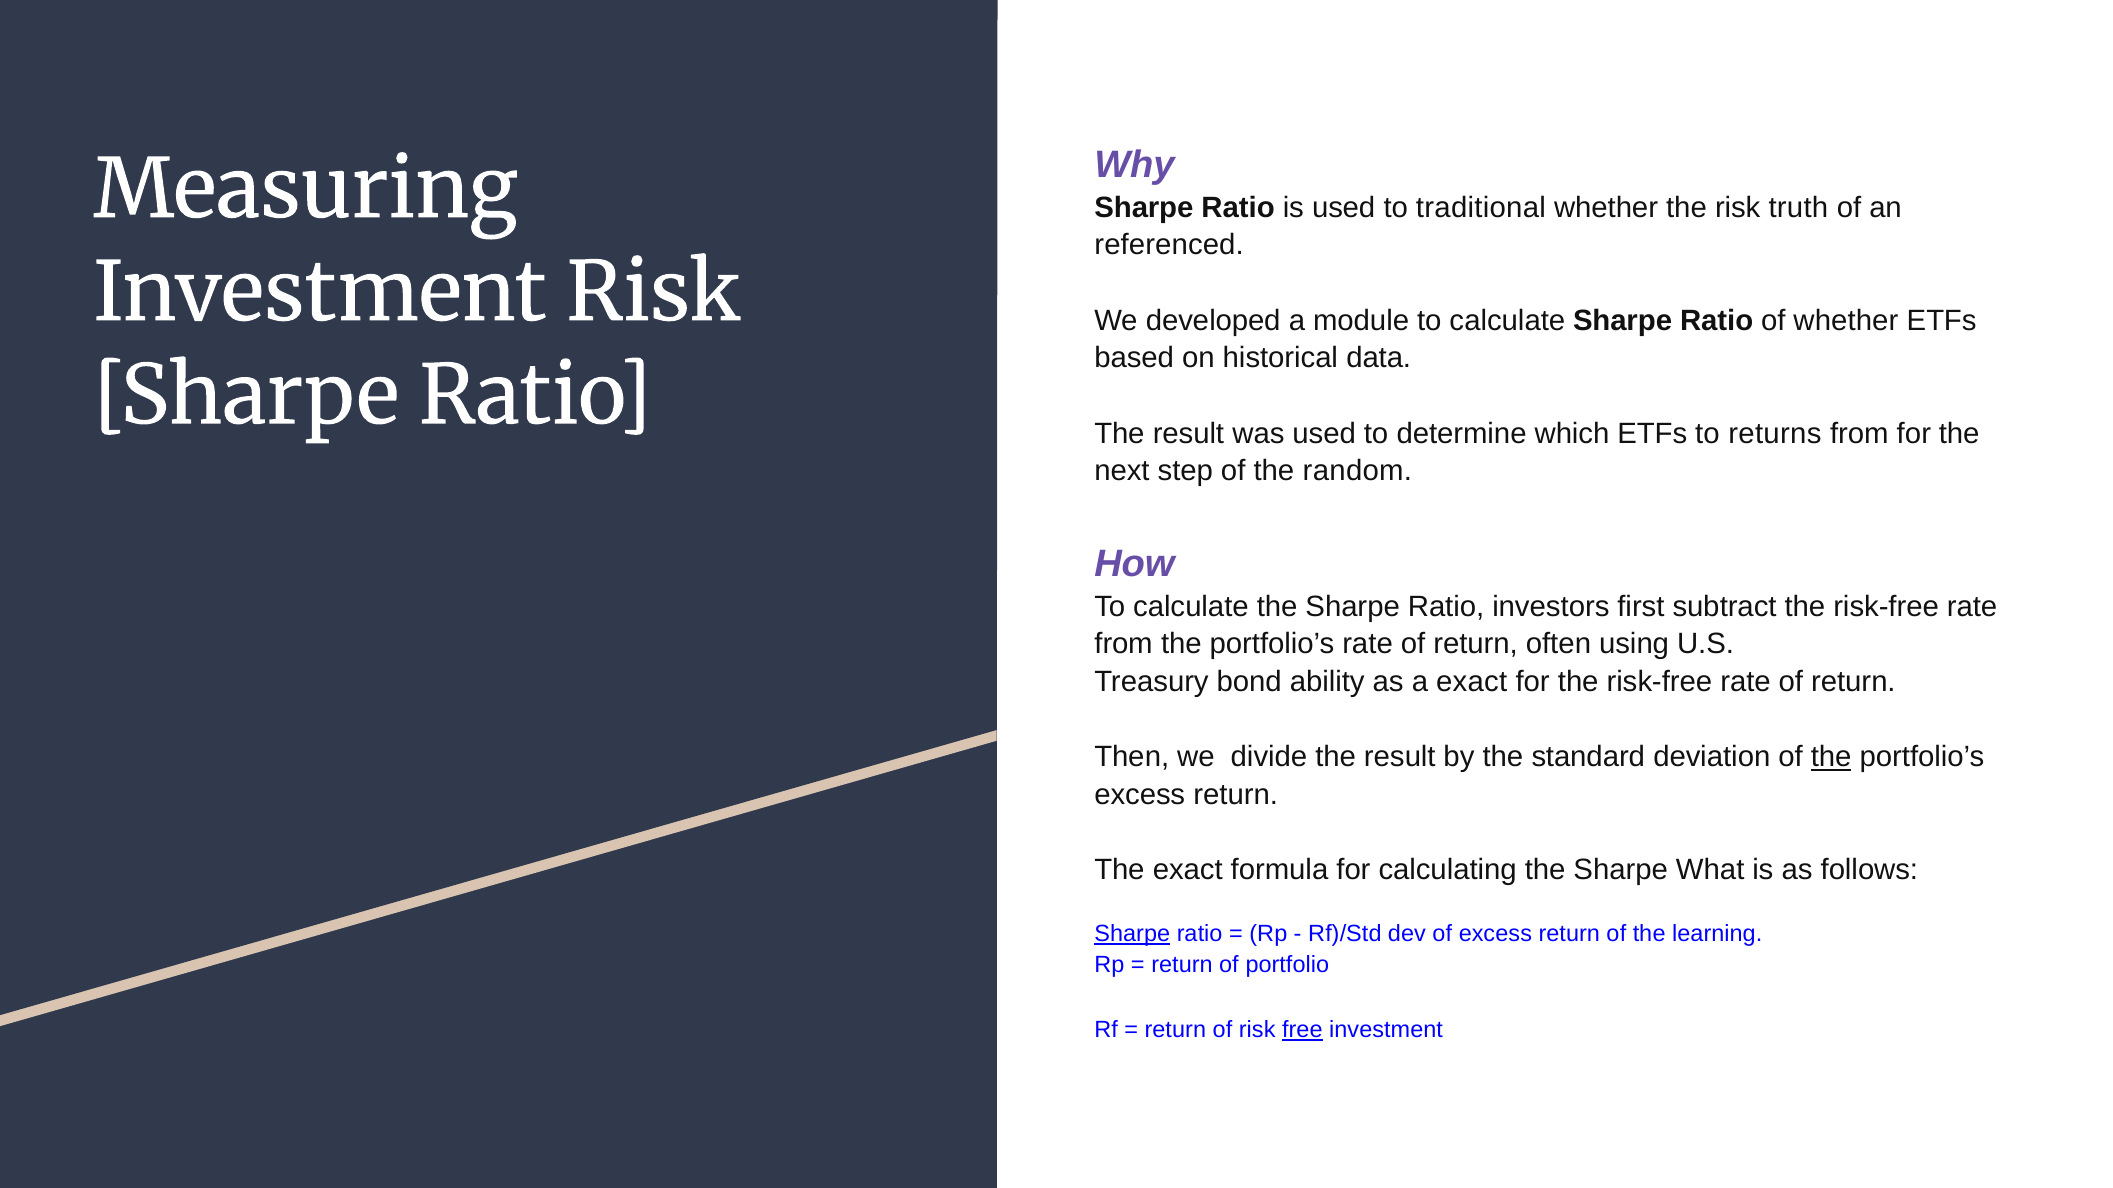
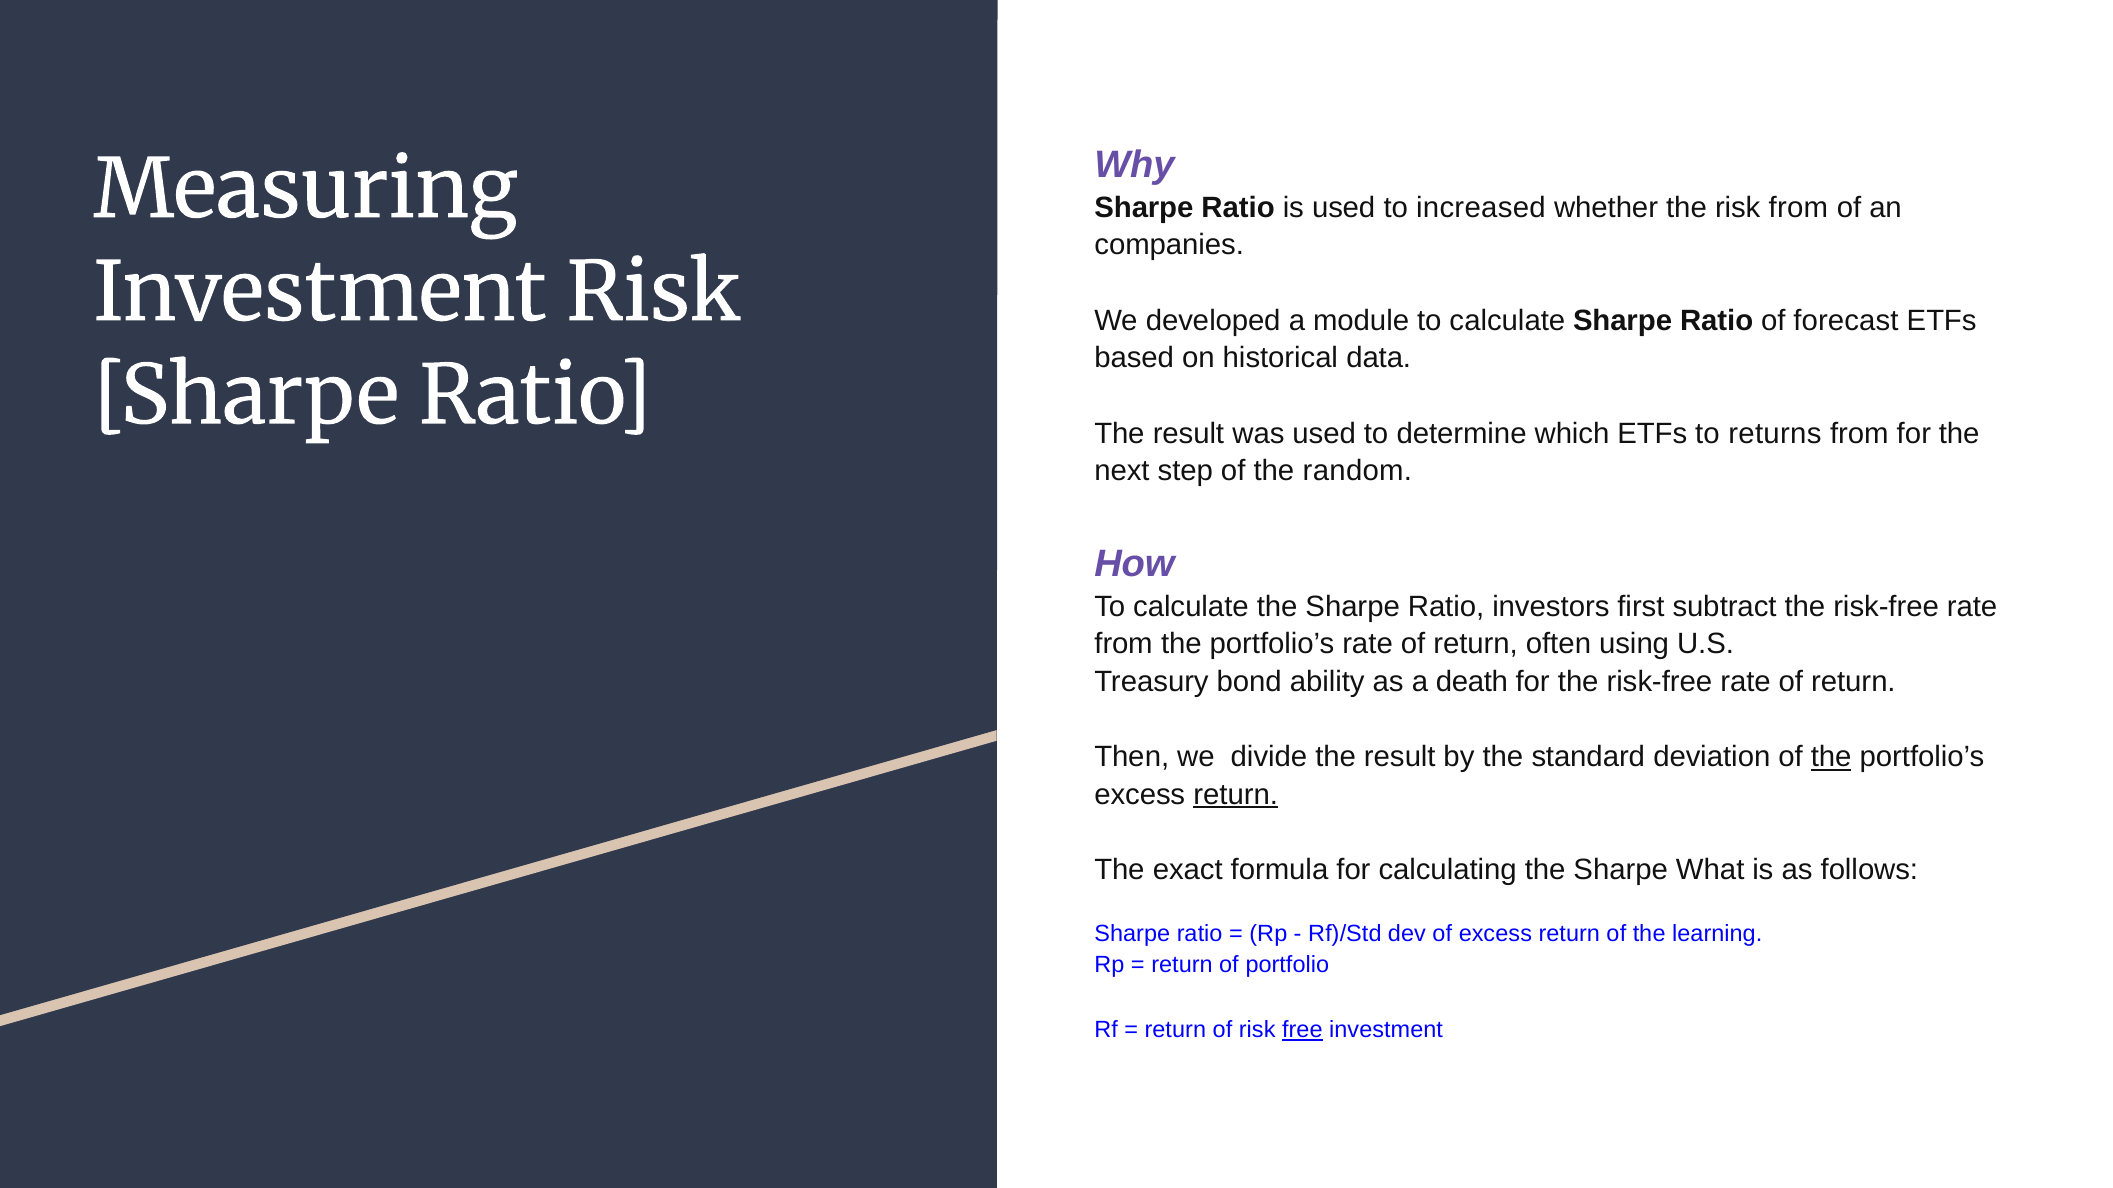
traditional: traditional -> increased
risk truth: truth -> from
referenced: referenced -> companies
of whether: whether -> forecast
a exact: exact -> death
return at (1236, 795) underline: none -> present
Sharpe at (1132, 935) underline: present -> none
